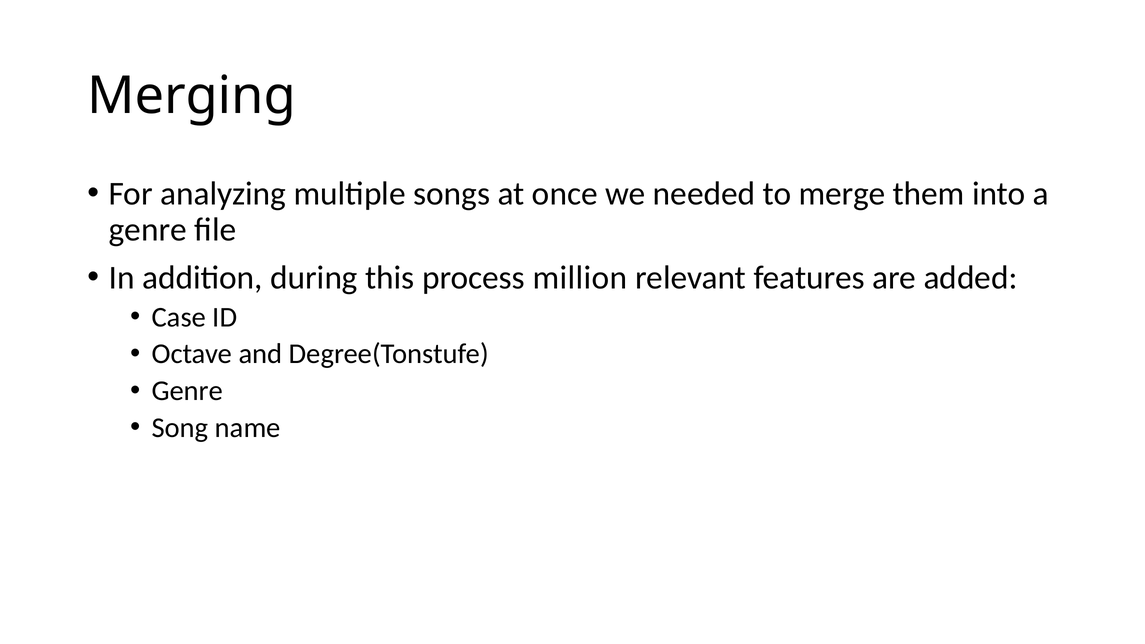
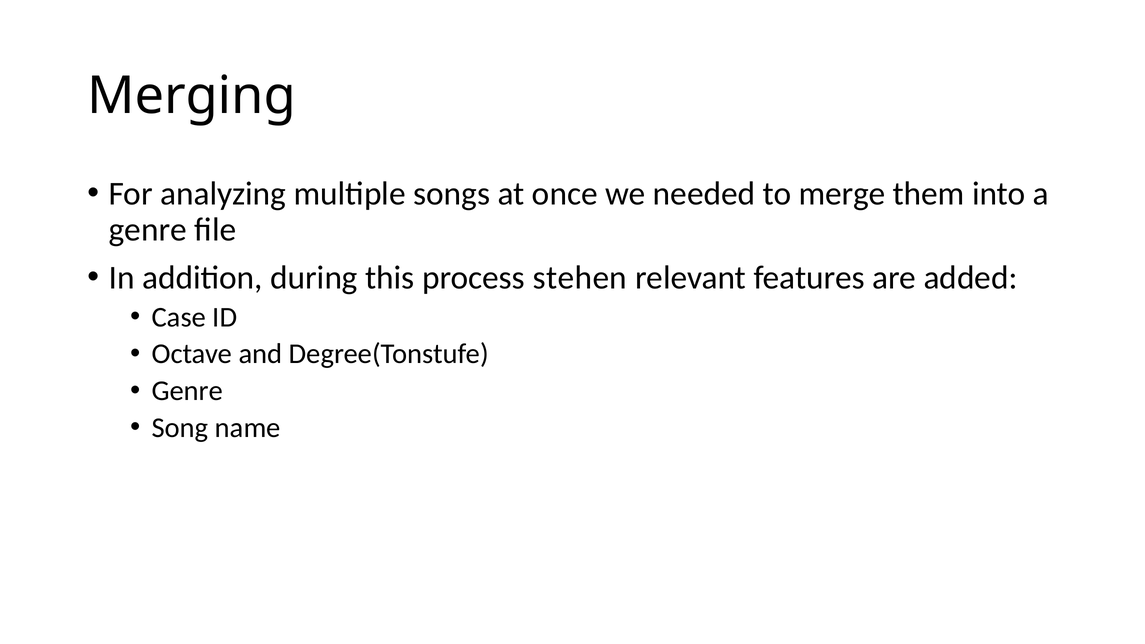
million: million -> stehen
